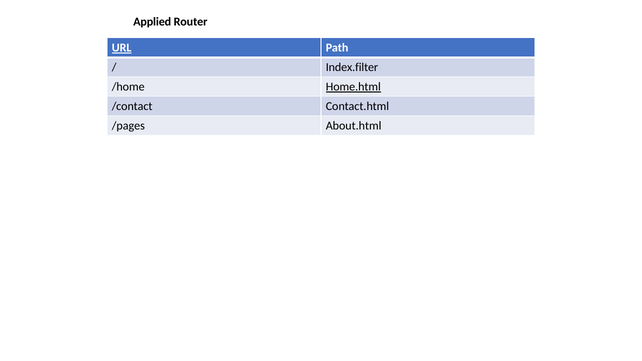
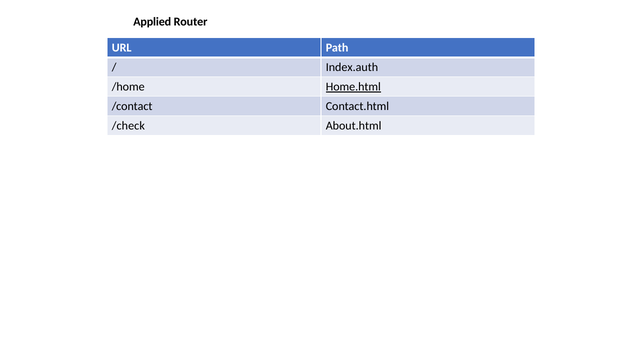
URL underline: present -> none
Index.filter: Index.filter -> Index.auth
/pages: /pages -> /check
